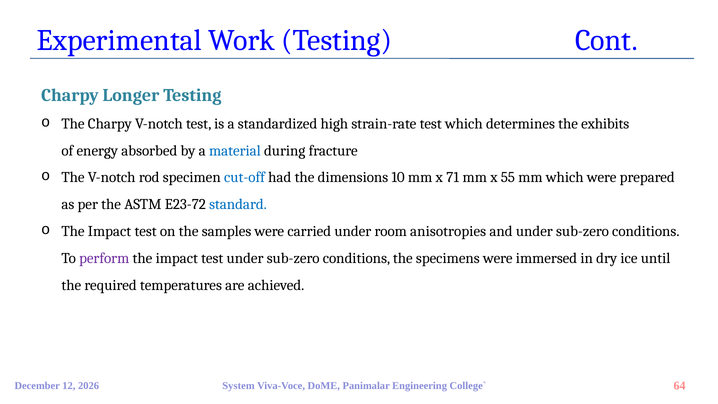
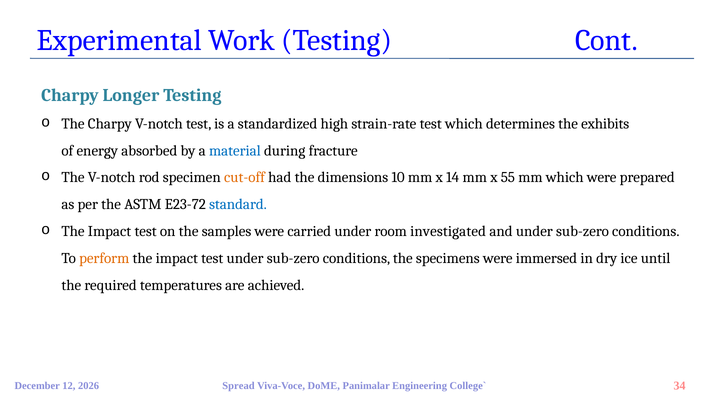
cut-off colour: blue -> orange
71: 71 -> 14
anisotropies: anisotropies -> investigated
perform colour: purple -> orange
System: System -> Spread
64: 64 -> 34
